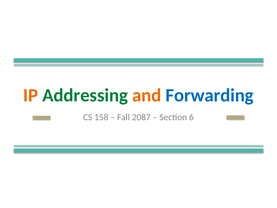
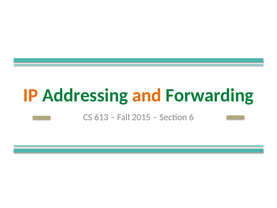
Forwarding colour: blue -> green
158: 158 -> 613
2087: 2087 -> 2015
